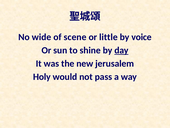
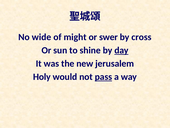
scene: scene -> might
little: little -> swer
voice: voice -> cross
pass underline: none -> present
